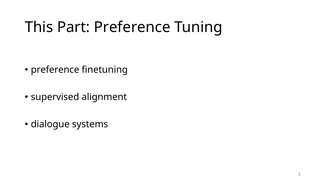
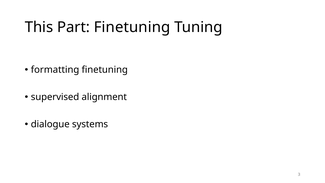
Part Preference: Preference -> Finetuning
preference at (55, 70): preference -> formatting
